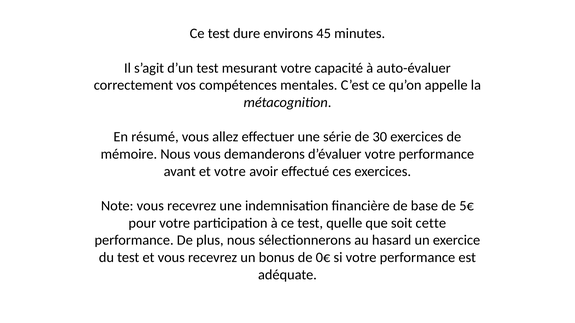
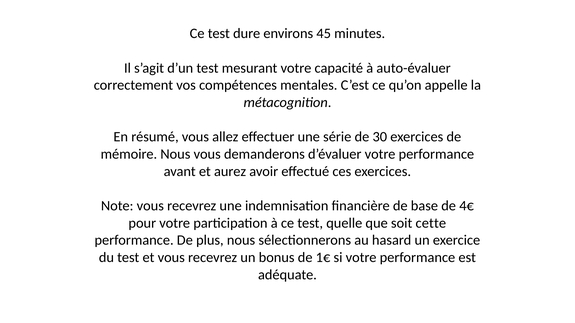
et votre: votre -> aurez
5€: 5€ -> 4€
0€: 0€ -> 1€
